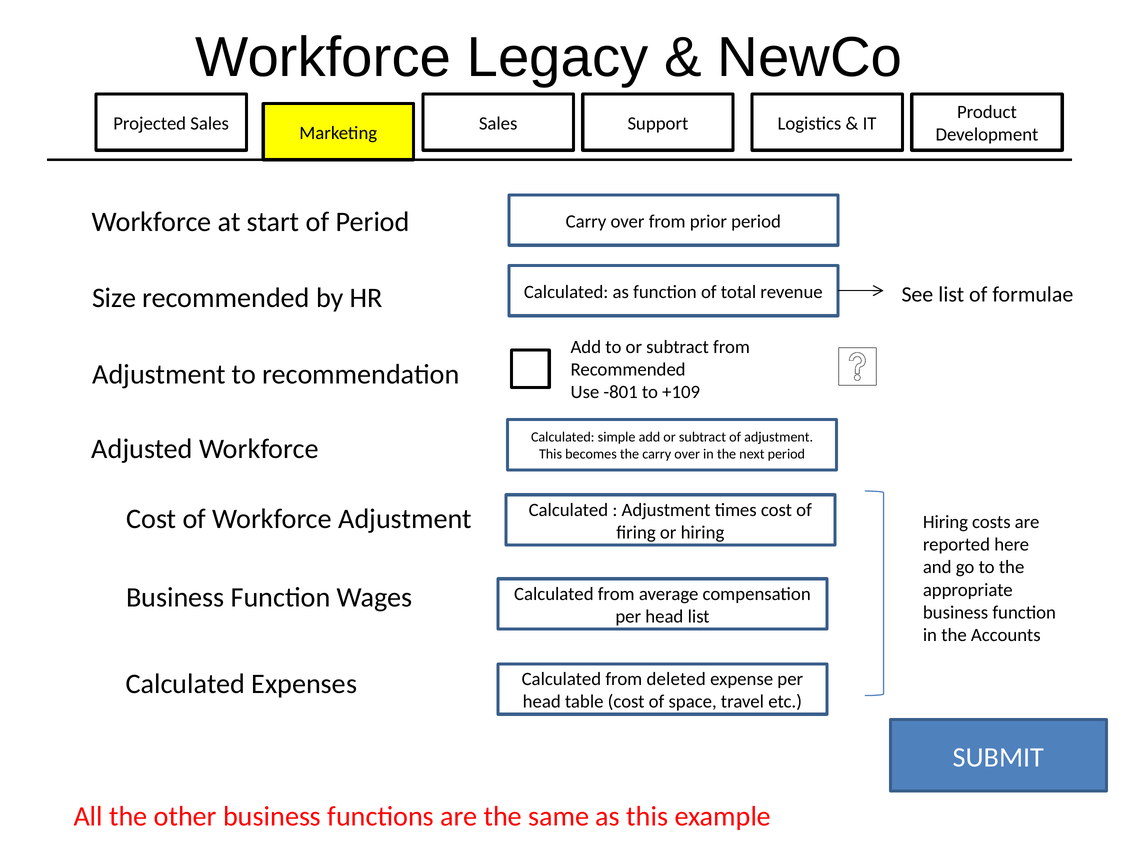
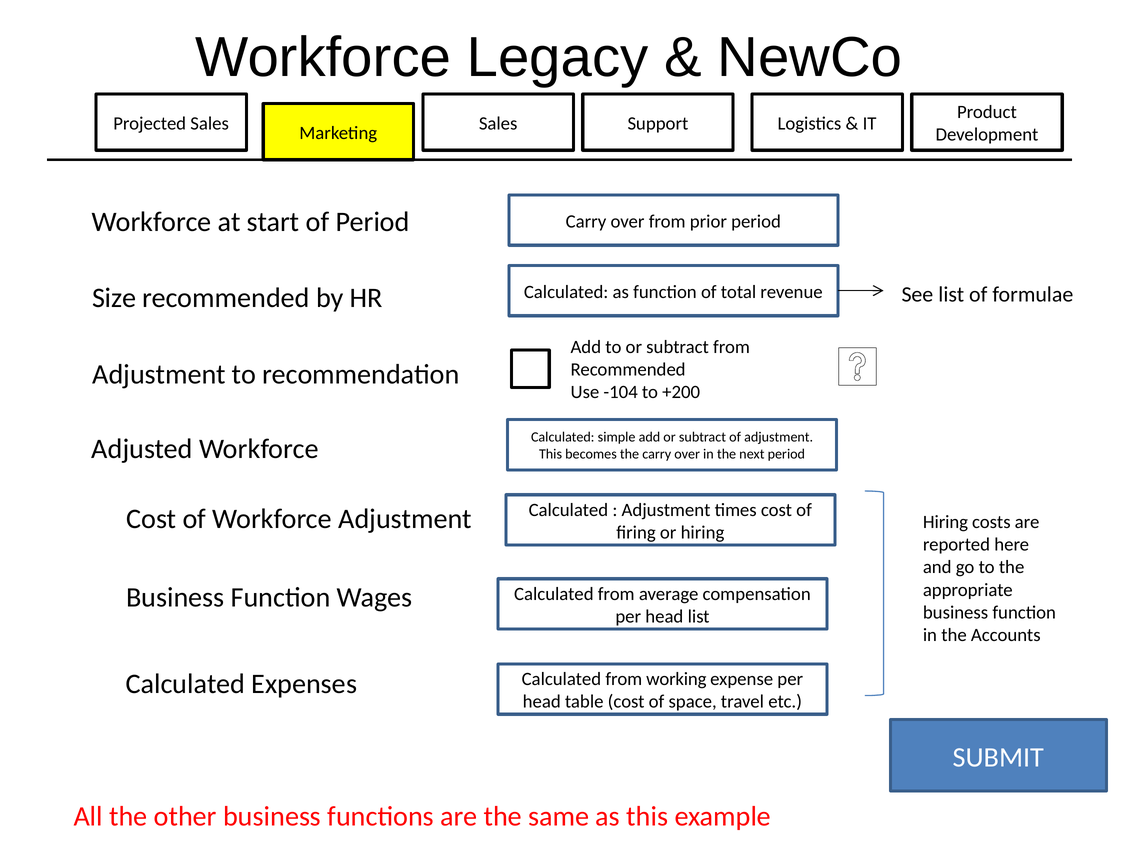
-801: -801 -> -104
+109: +109 -> +200
deleted: deleted -> working
